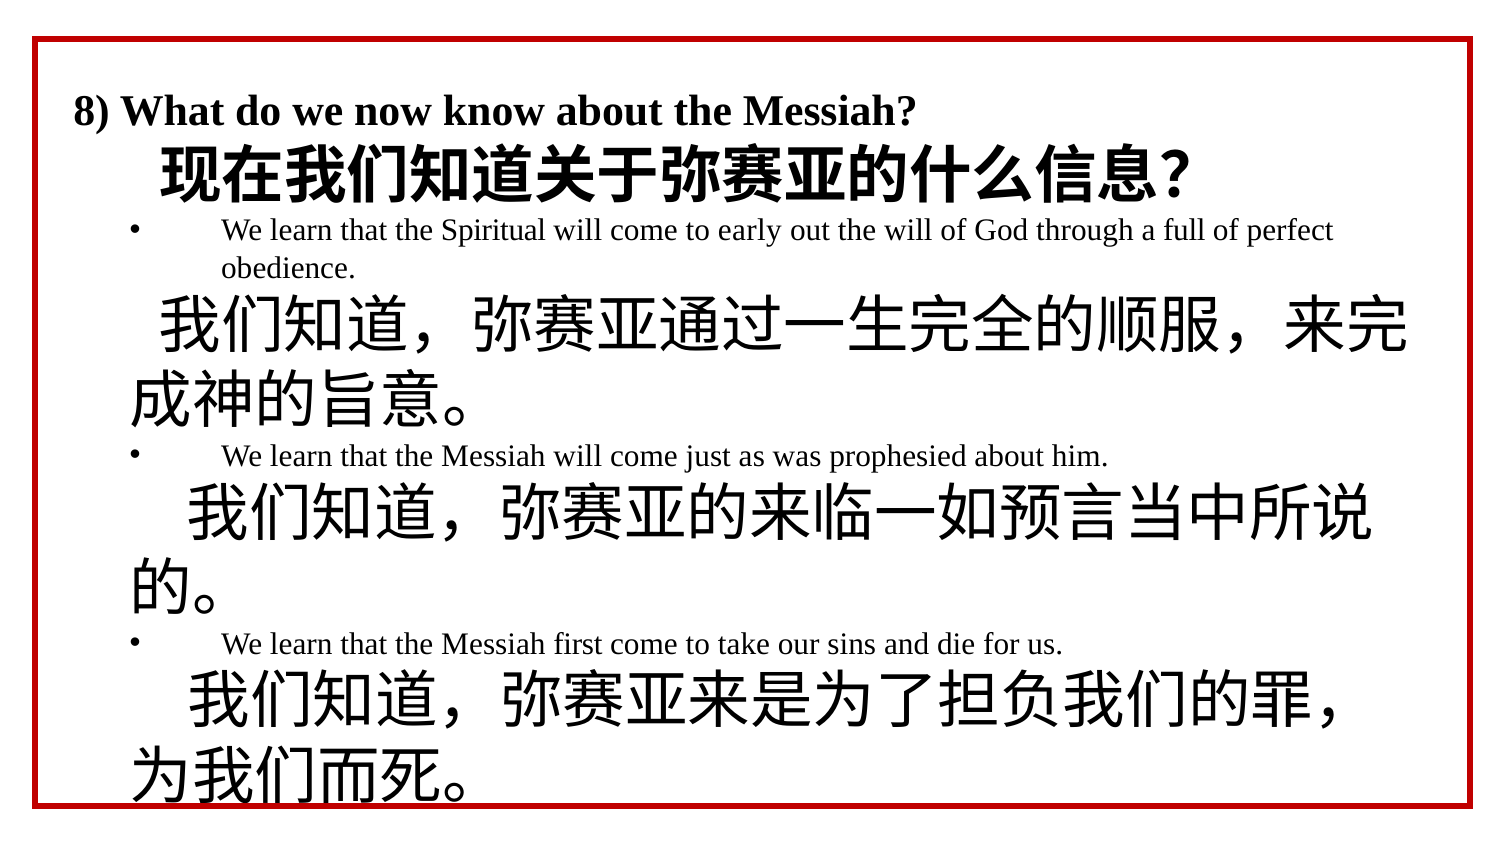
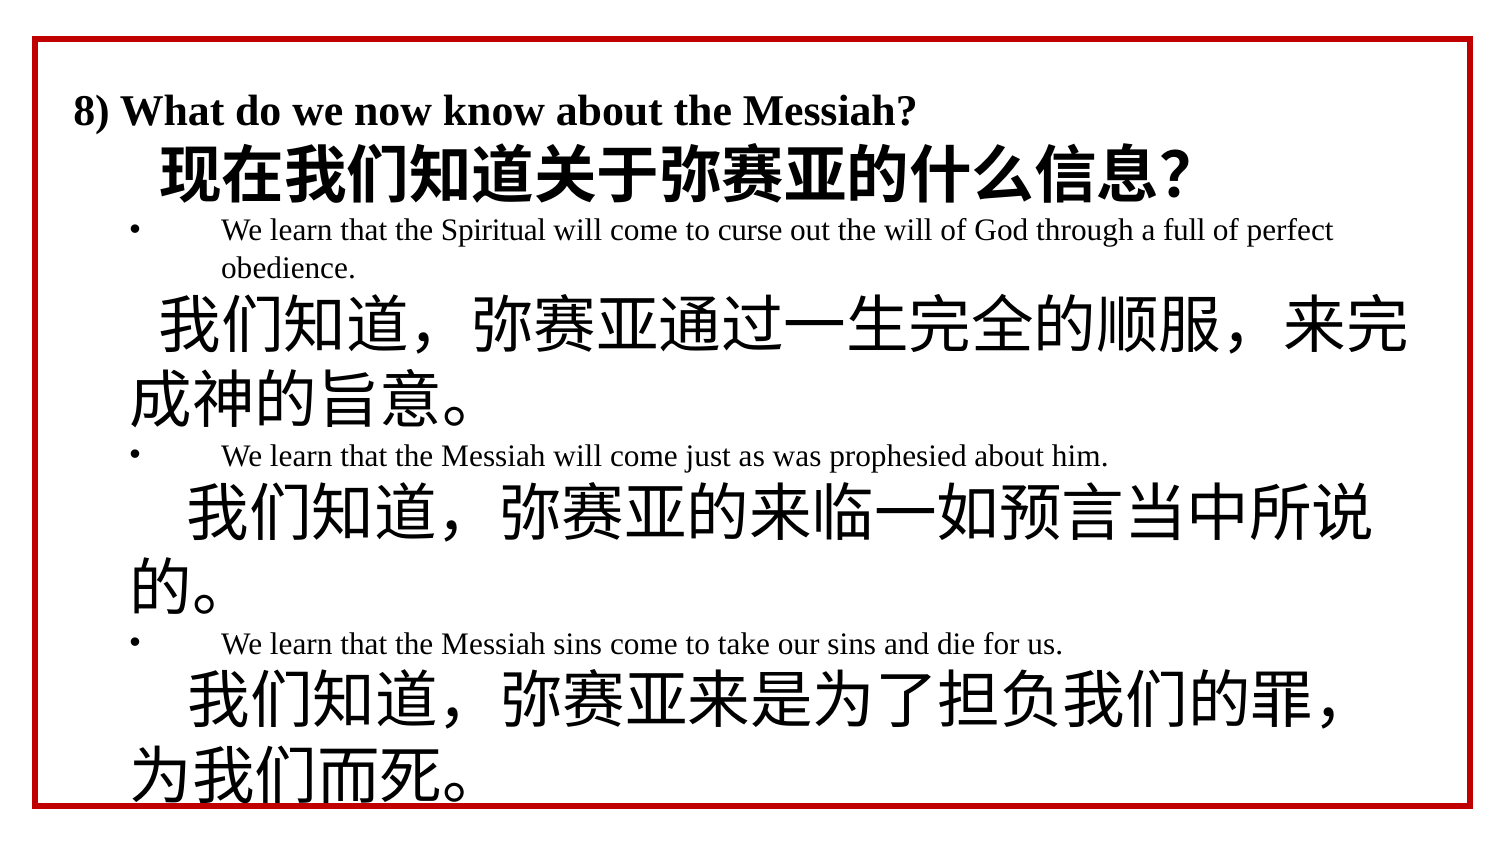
early: early -> curse
Messiah first: first -> sins
